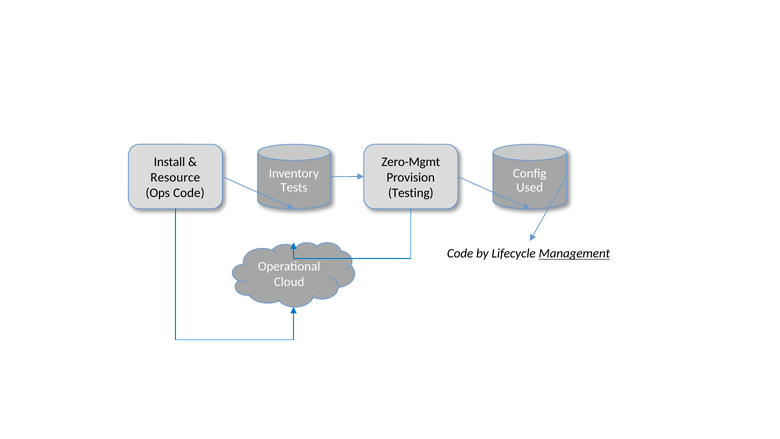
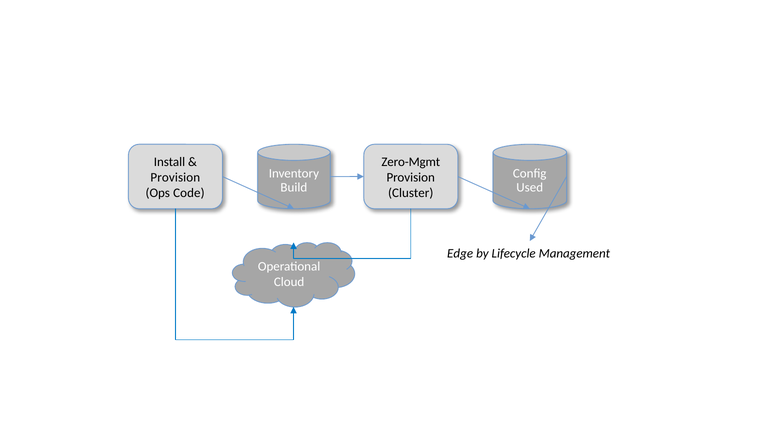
Resource at (175, 177): Resource -> Provision
Tests: Tests -> Build
Testing: Testing -> Cluster
Code at (460, 253): Code -> Edge
Management underline: present -> none
